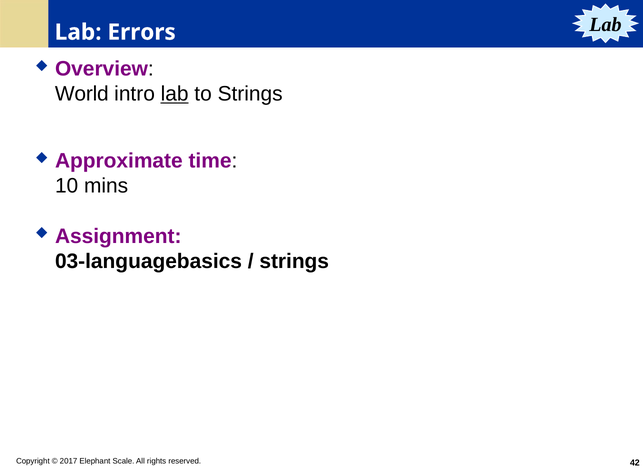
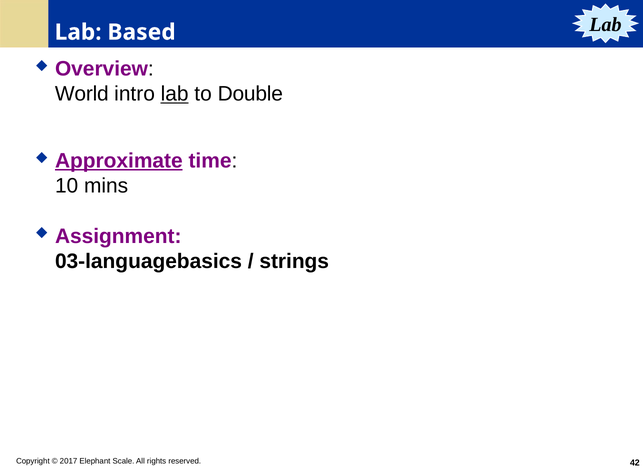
Errors: Errors -> Based
to Strings: Strings -> Double
Approximate underline: none -> present
